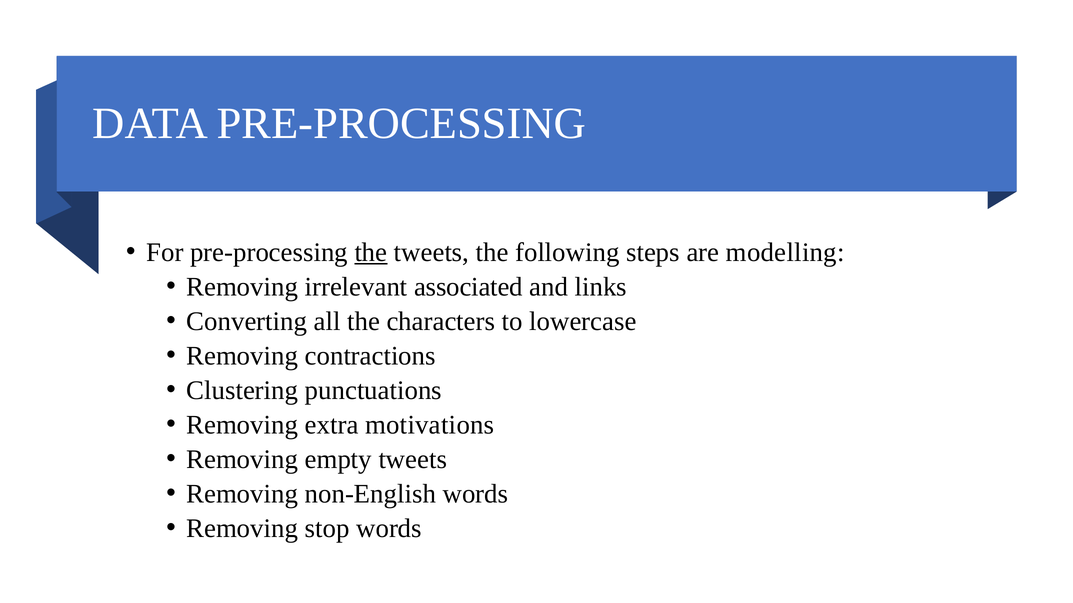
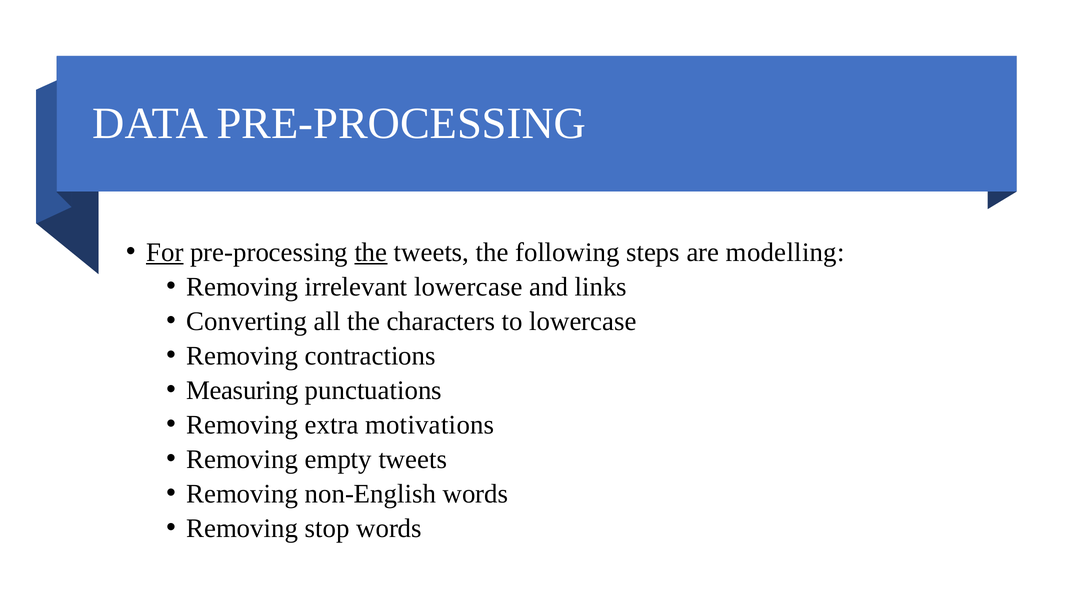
For underline: none -> present
irrelevant associated: associated -> lowercase
Clustering: Clustering -> Measuring
